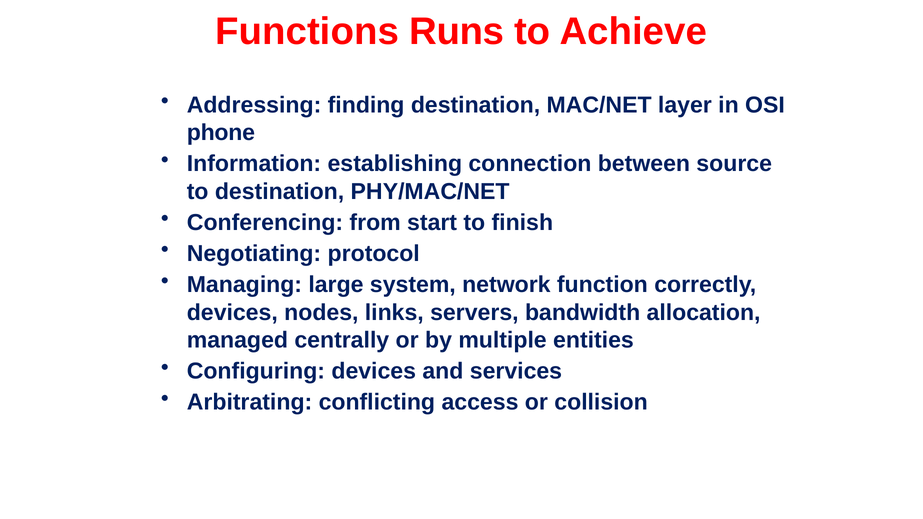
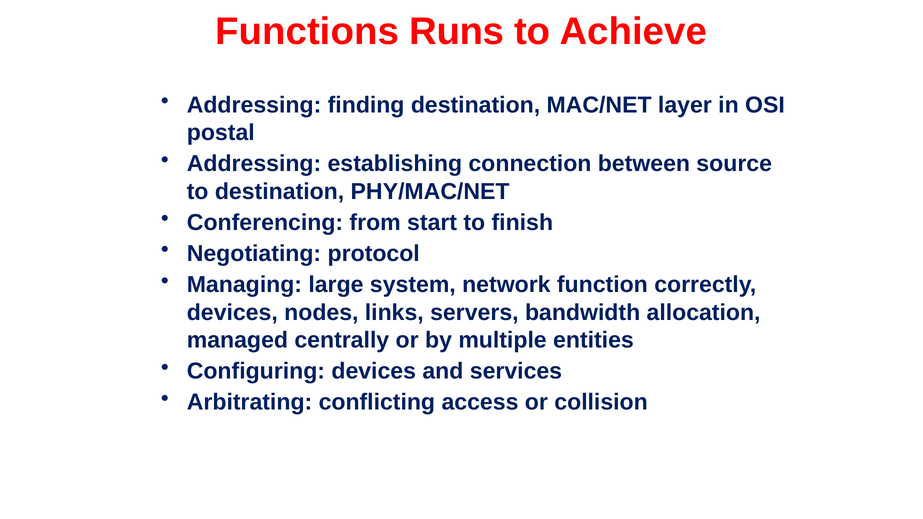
phone: phone -> postal
Information at (254, 164): Information -> Addressing
